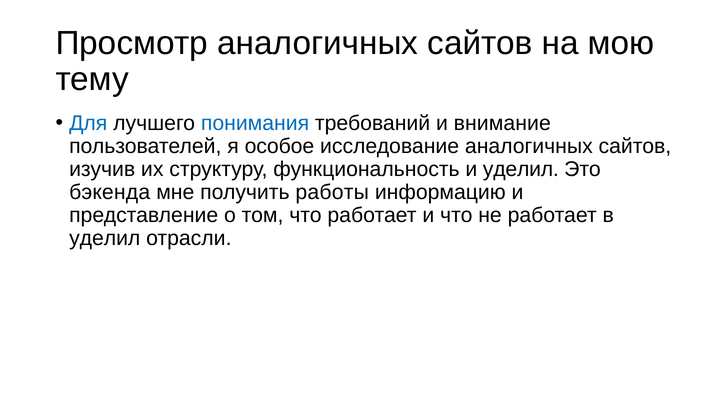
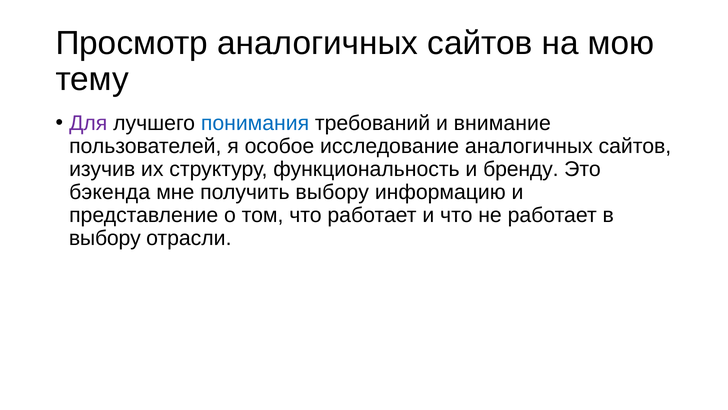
Для colour: blue -> purple
и уделил: уделил -> бренду
получить работы: работы -> выбору
уделил at (105, 238): уделил -> выбору
